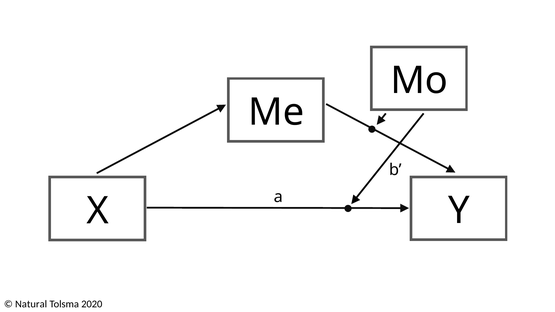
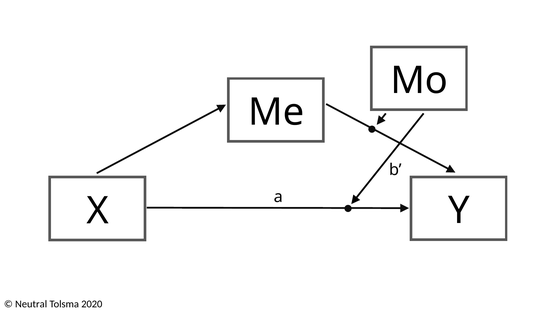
Natural: Natural -> Neutral
